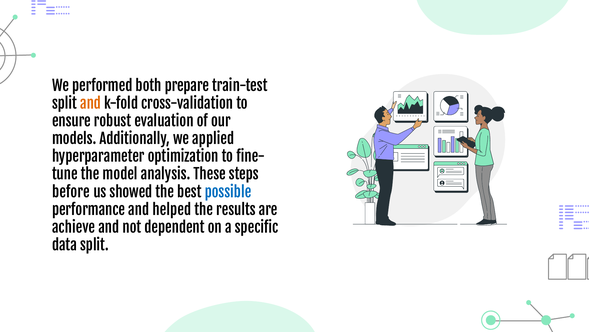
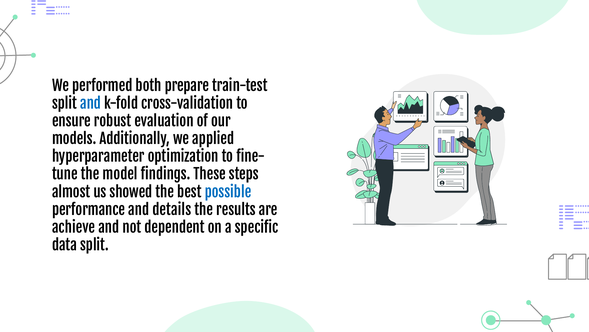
and at (91, 104) colour: orange -> blue
analysis: analysis -> findings
before: before -> almost
helped: helped -> details
